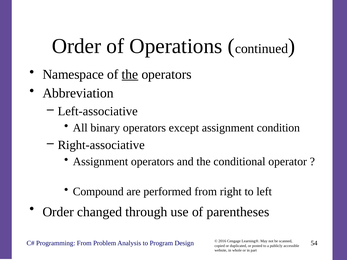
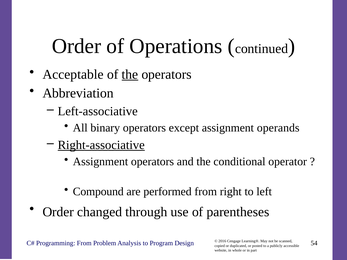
Namespace: Namespace -> Acceptable
condition: condition -> operands
Right-associative underline: none -> present
